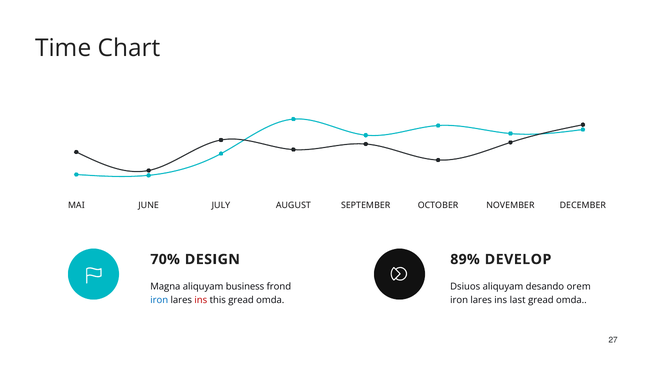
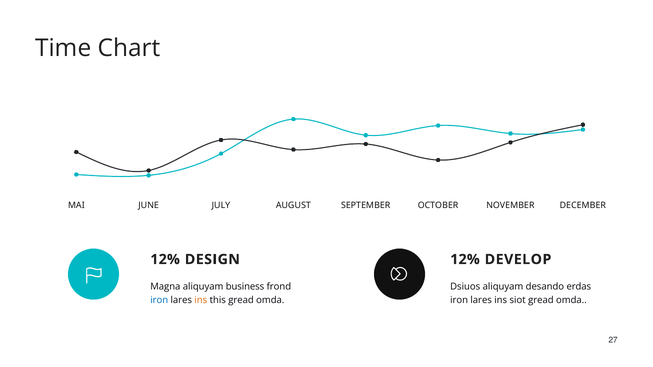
70% at (165, 260): 70% -> 12%
89% at (465, 260): 89% -> 12%
orem: orem -> erdas
ins at (201, 300) colour: red -> orange
last: last -> siot
